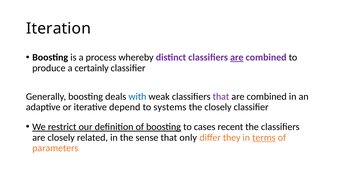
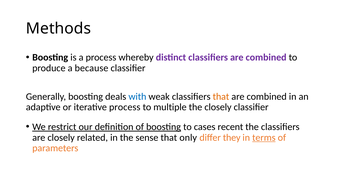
Iteration: Iteration -> Methods
are at (237, 57) underline: present -> none
certainly: certainly -> because
that at (221, 97) colour: purple -> orange
iterative depend: depend -> process
systems: systems -> multiple
